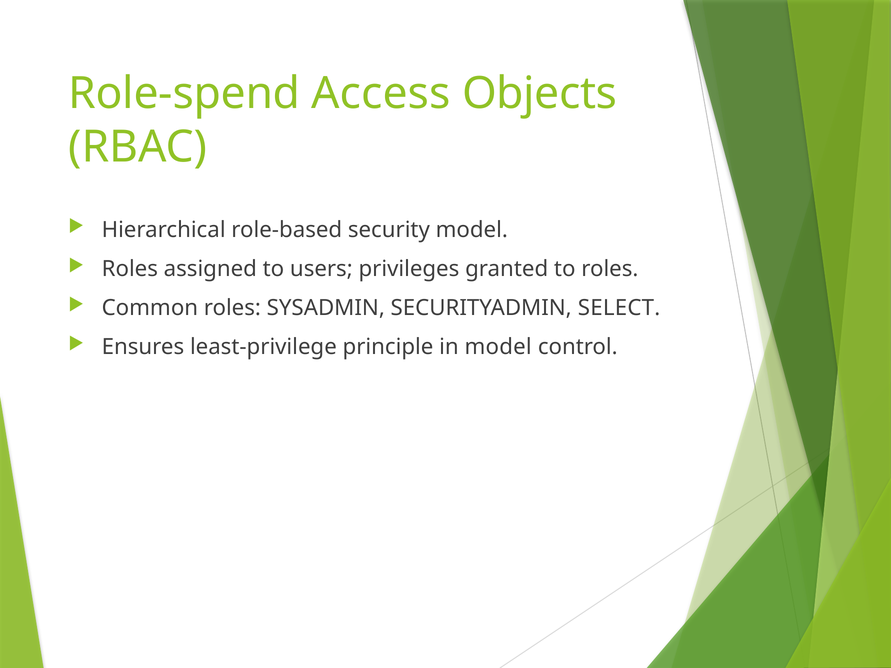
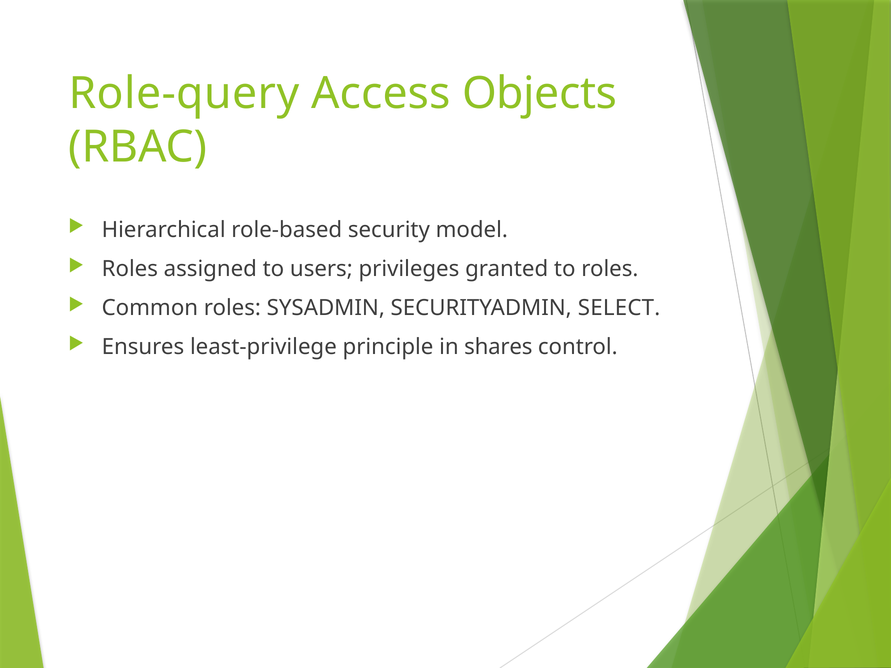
Role-spend: Role-spend -> Role-query
in model: model -> shares
